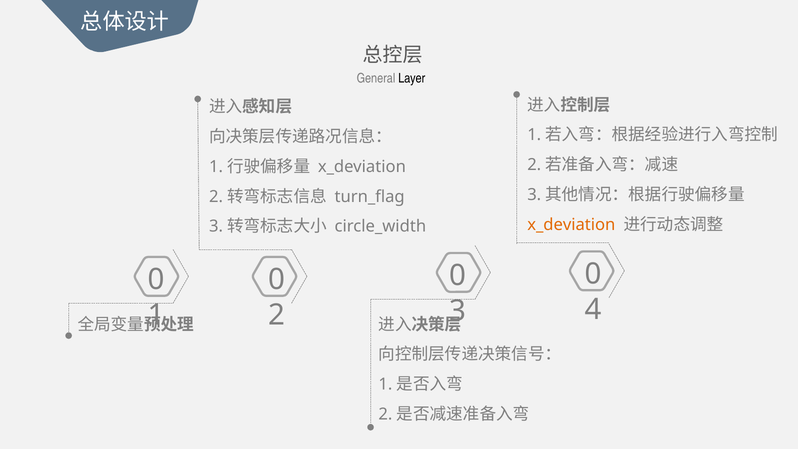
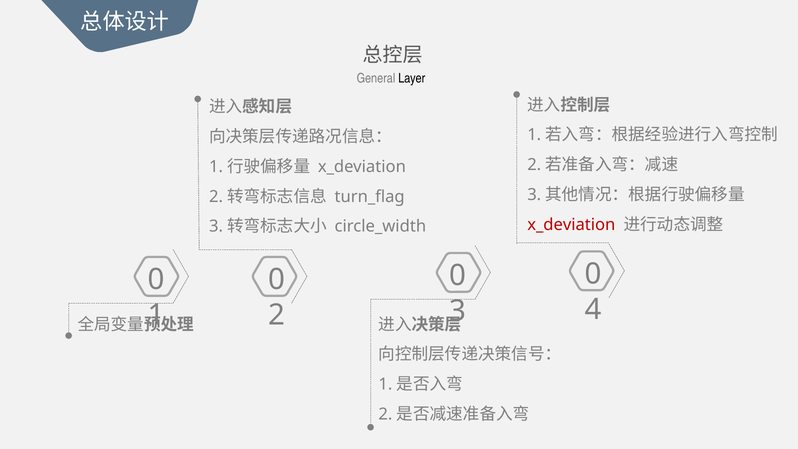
x_deviation at (571, 225) colour: orange -> red
